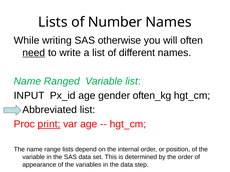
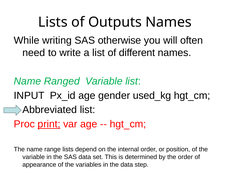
Number: Number -> Outputs
need underline: present -> none
often_kg: often_kg -> used_kg
